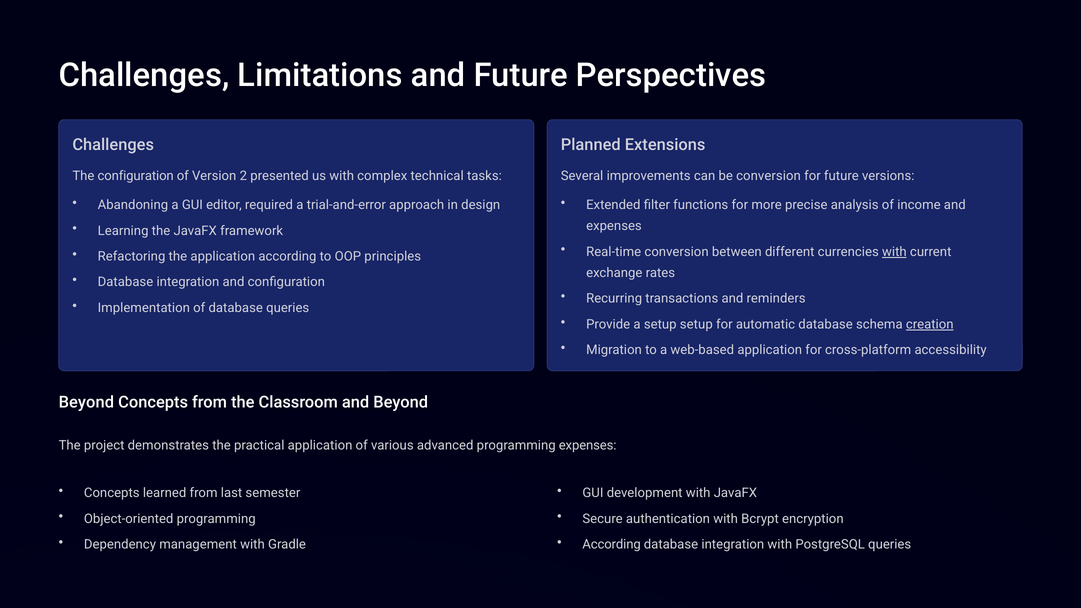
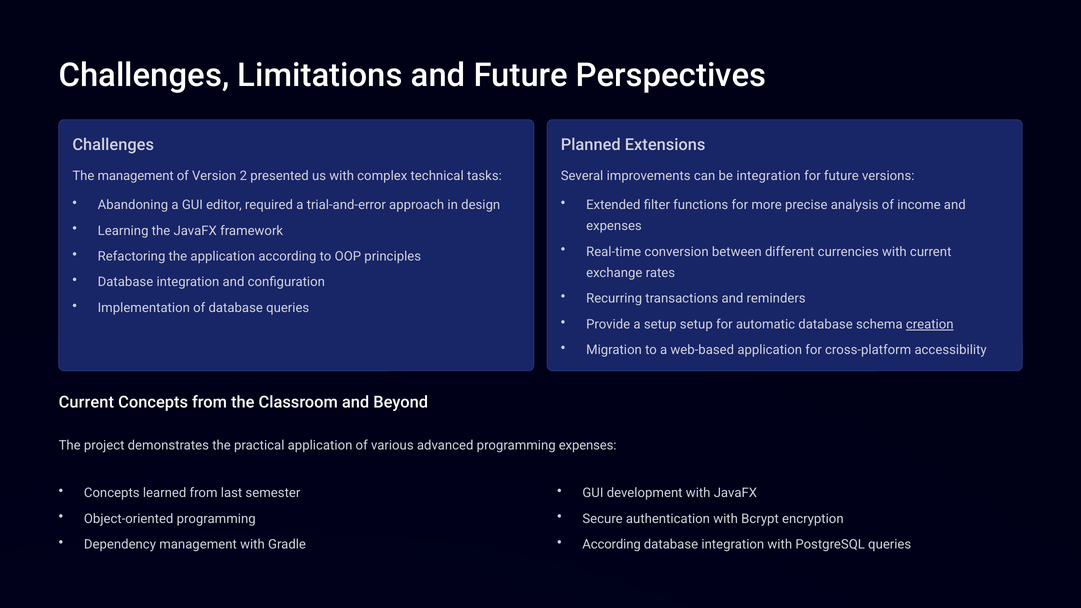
The configuration: configuration -> management
be conversion: conversion -> integration
with at (894, 252) underline: present -> none
Beyond at (86, 402): Beyond -> Current
